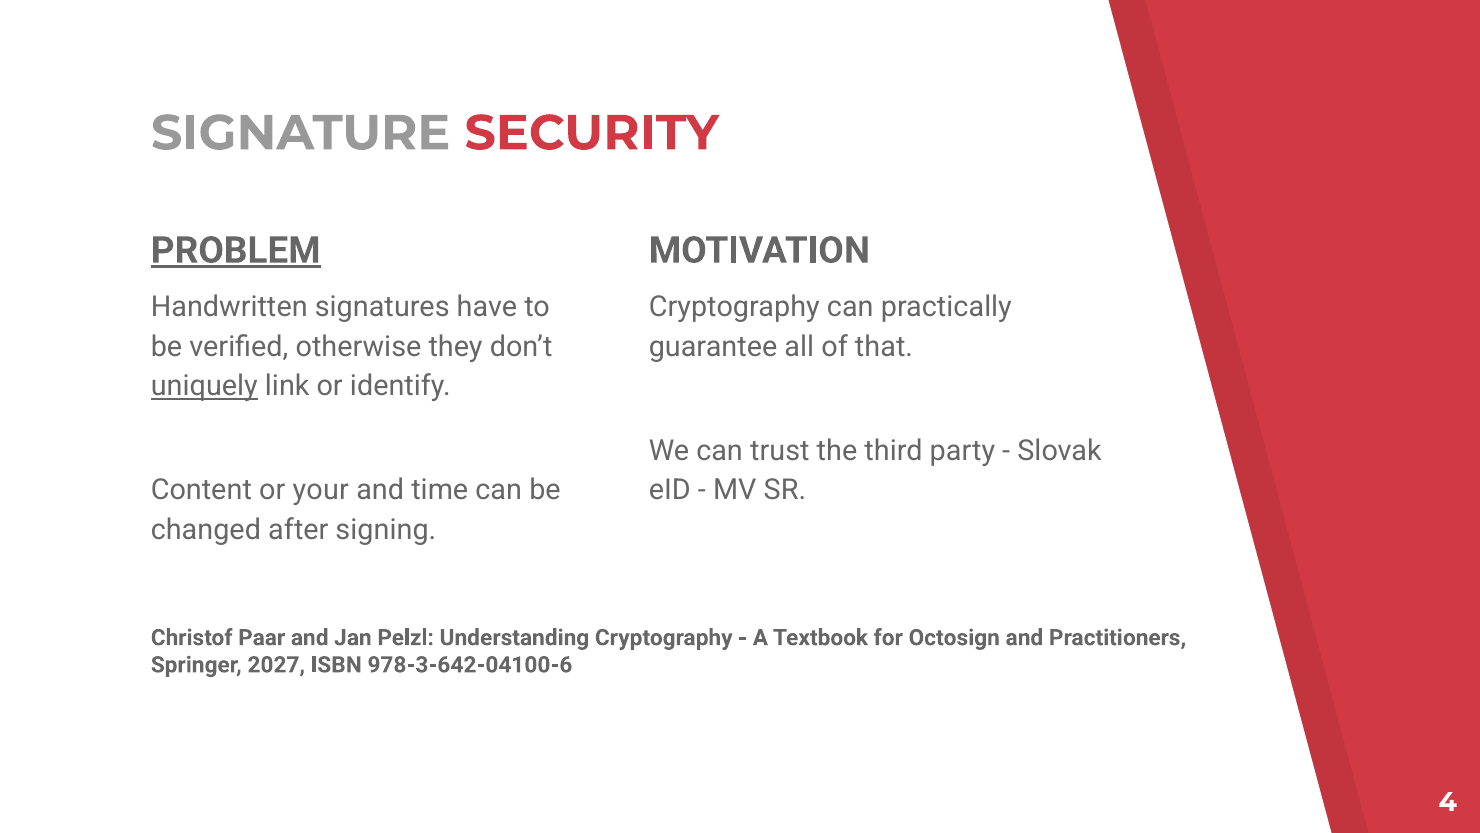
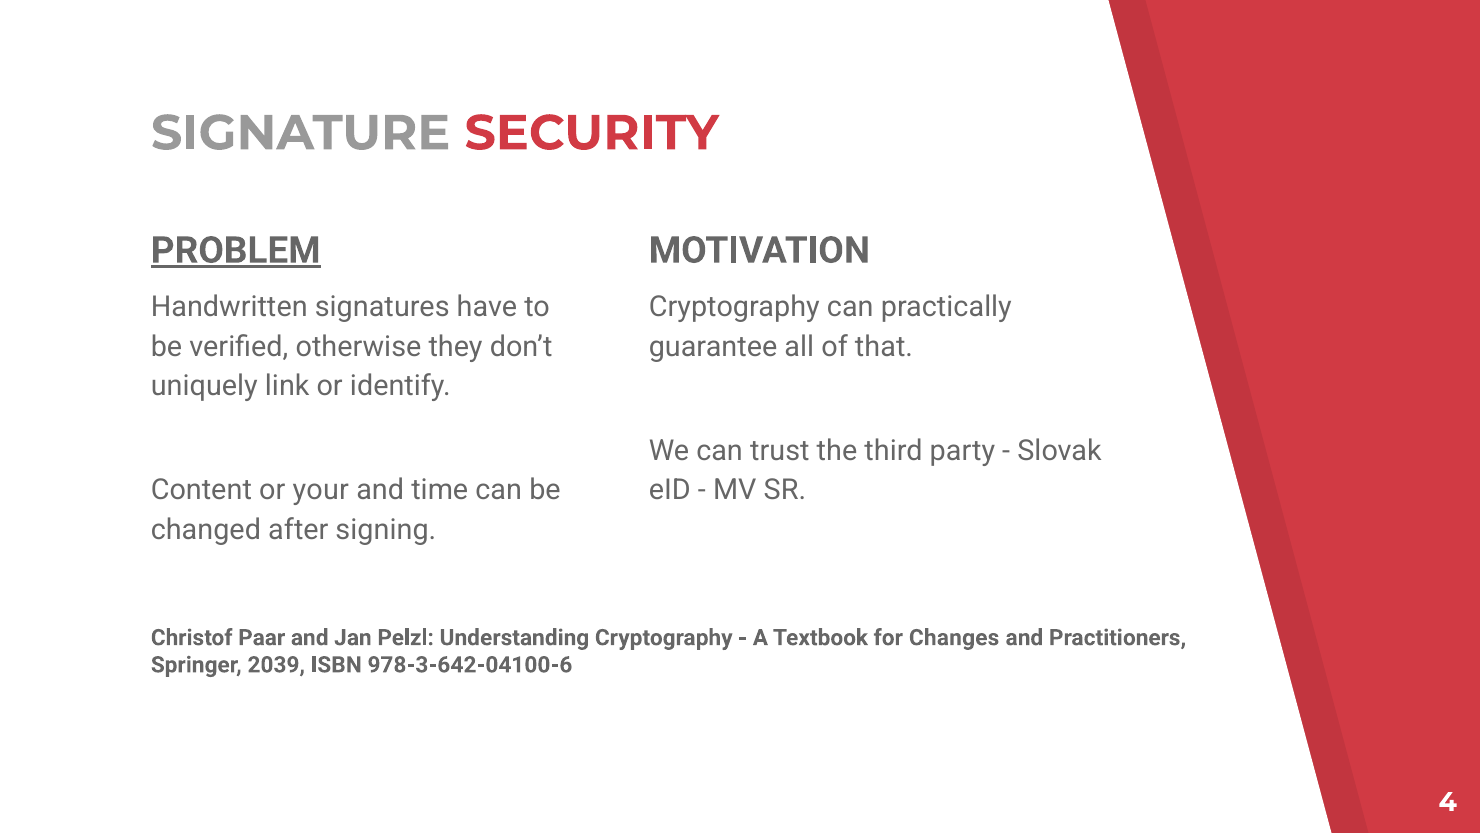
uniquely underline: present -> none
Octosign: Octosign -> Changes
2027: 2027 -> 2039
